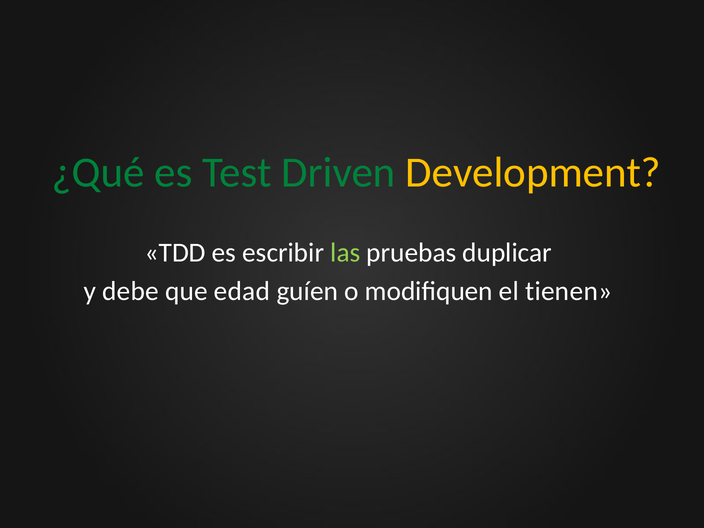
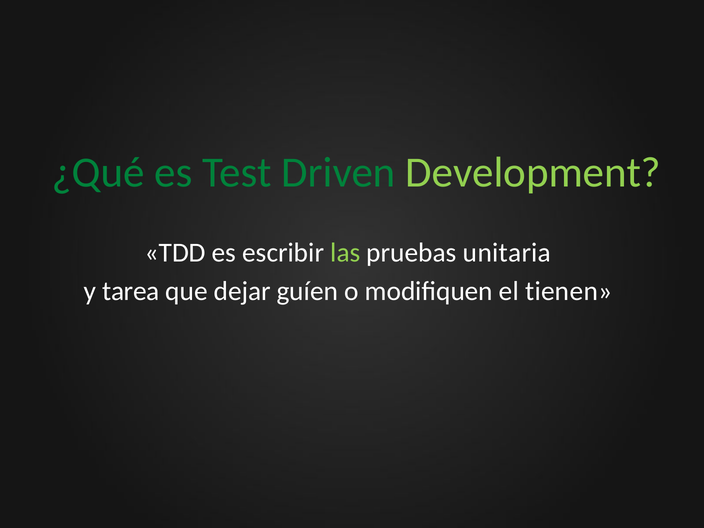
Development colour: yellow -> light green
duplicar: duplicar -> unitaria
debe: debe -> tarea
edad: edad -> dejar
